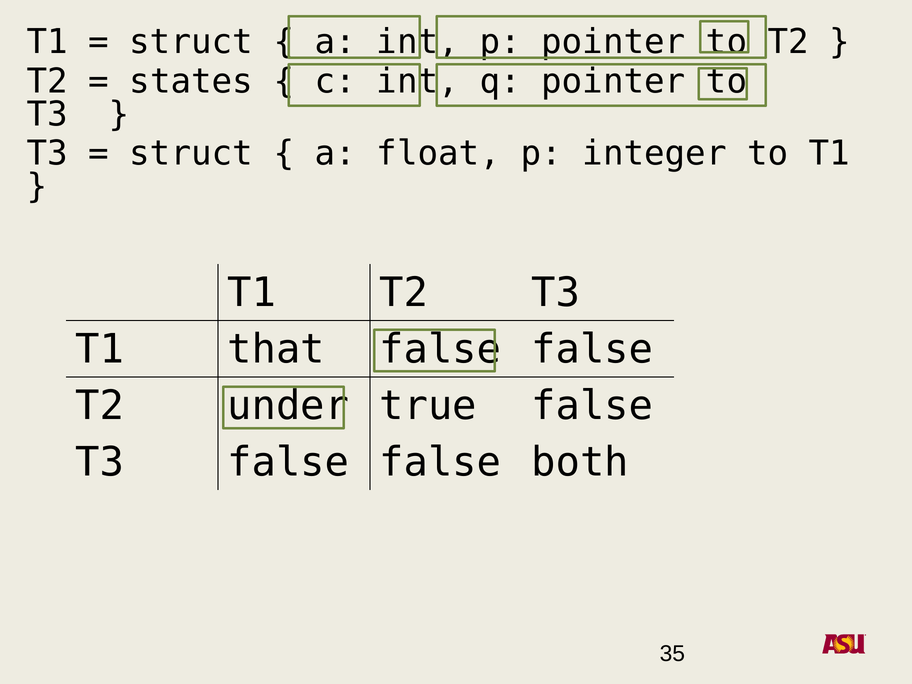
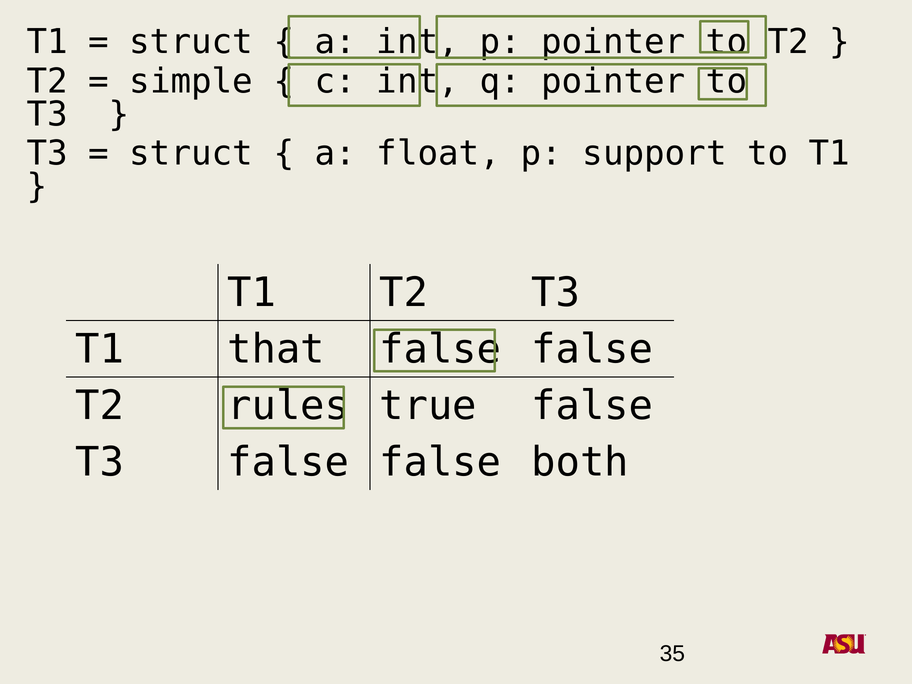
states: states -> simple
integer: integer -> support
under: under -> rules
